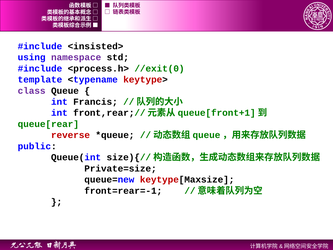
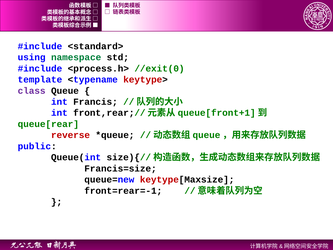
<insisted>: <insisted> -> <standard>
namespace colour: purple -> green
Private=size: Private=size -> Francis=size
